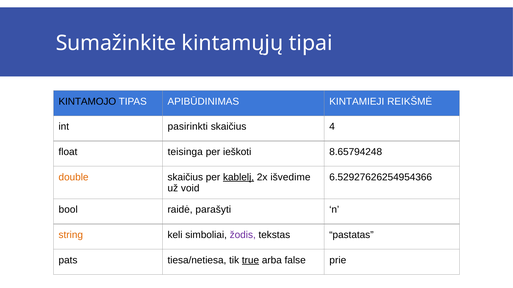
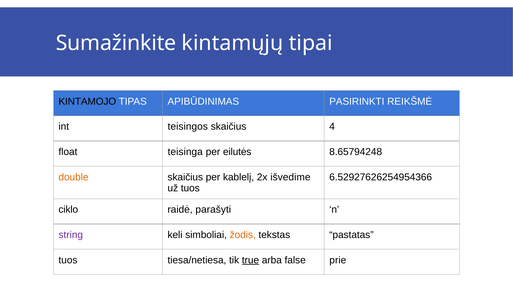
KINTAMIEJI: KINTAMIEJI -> PASIRINKTI
pasirinkti: pasirinkti -> teisingos
ieškoti: ieškoti -> eilutės
kablelį underline: present -> none
už void: void -> tuos
bool: bool -> ciklo
string colour: orange -> purple
žodis colour: purple -> orange
pats at (68, 261): pats -> tuos
